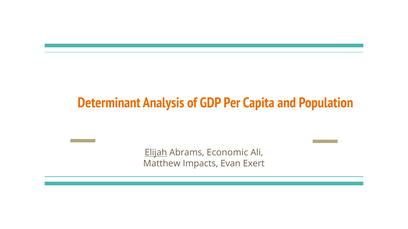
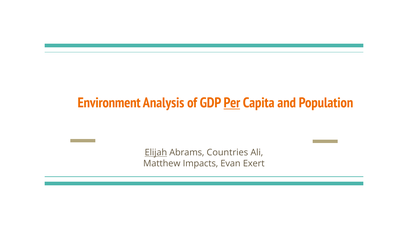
Determinant: Determinant -> Environment
Per underline: none -> present
Economic: Economic -> Countries
